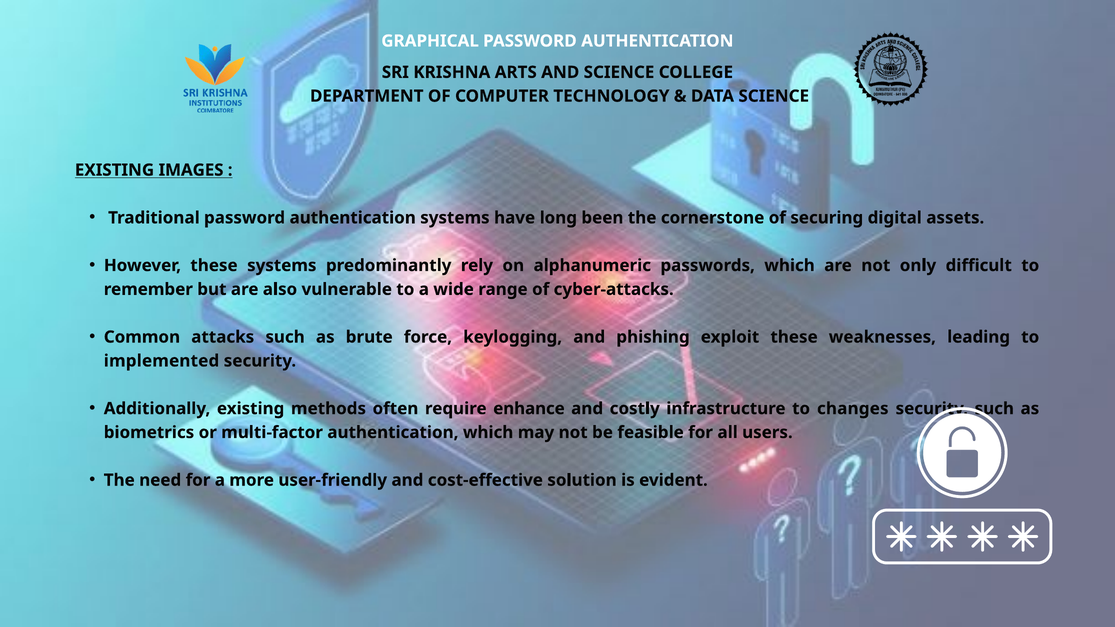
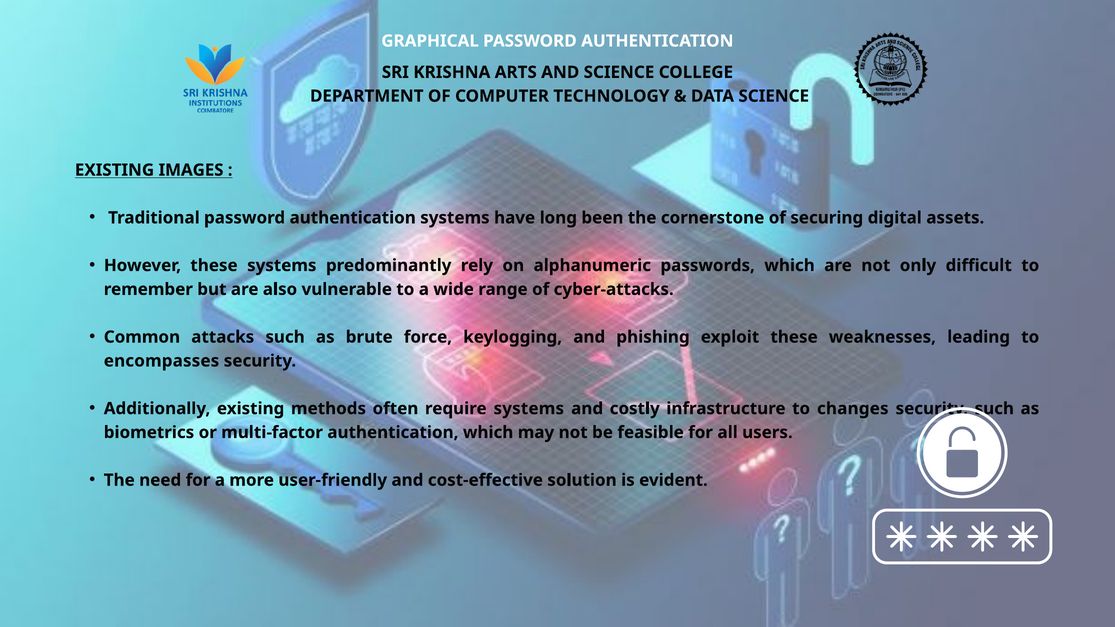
implemented: implemented -> encompasses
require enhance: enhance -> systems
